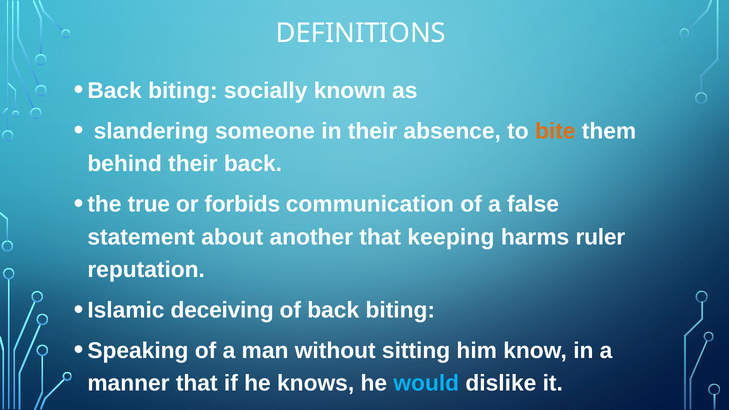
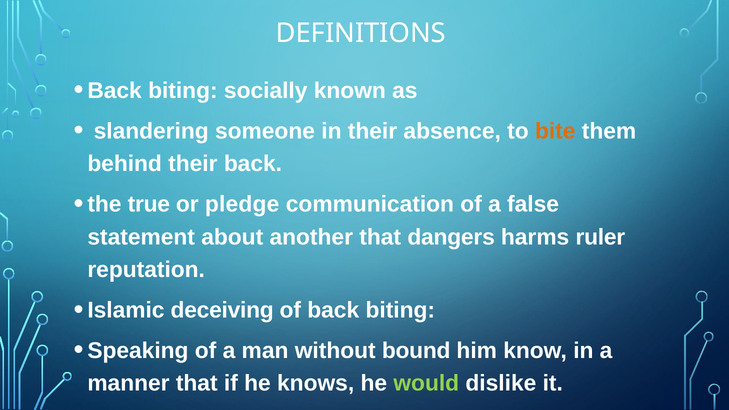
forbids: forbids -> pledge
keeping: keeping -> dangers
sitting: sitting -> bound
would colour: light blue -> light green
